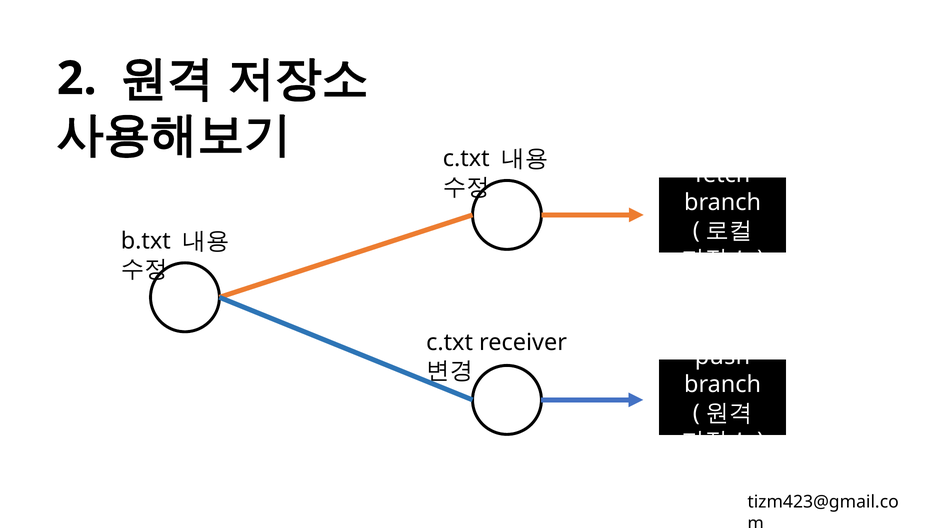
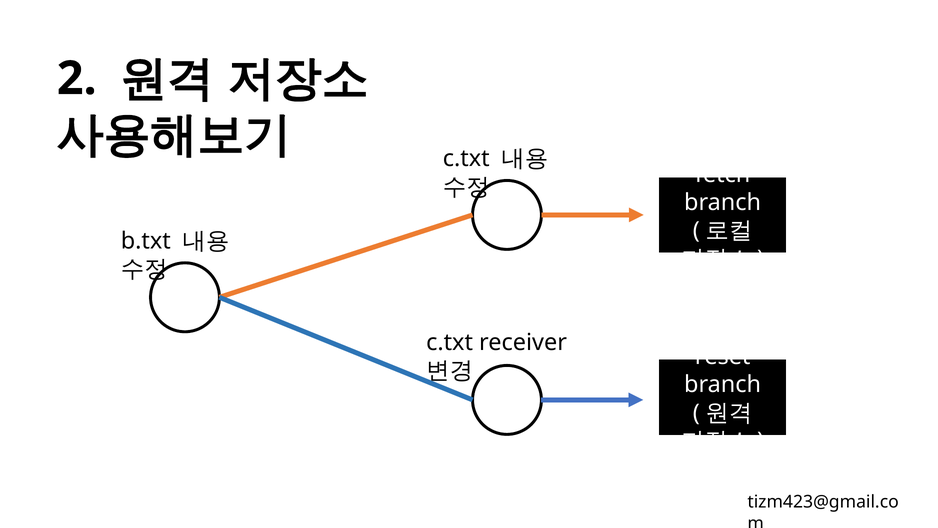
push: push -> reset
